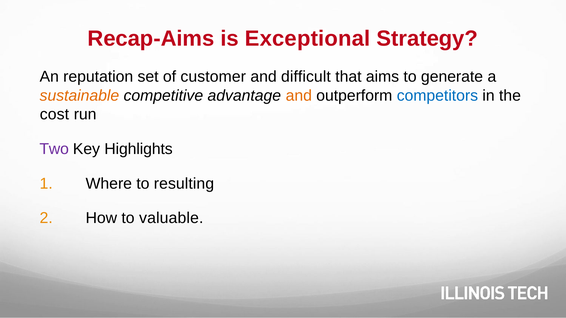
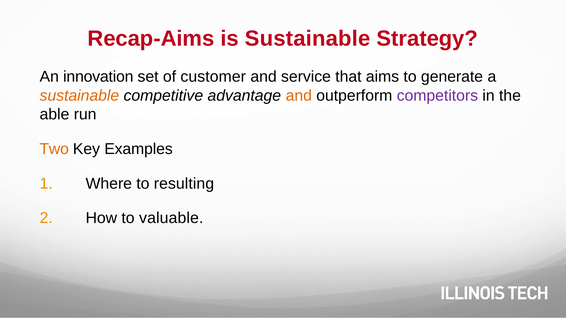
is Exceptional: Exceptional -> Sustainable
reputation: reputation -> innovation
difficult: difficult -> service
competitors colour: blue -> purple
cost: cost -> able
Two colour: purple -> orange
Highlights: Highlights -> Examples
